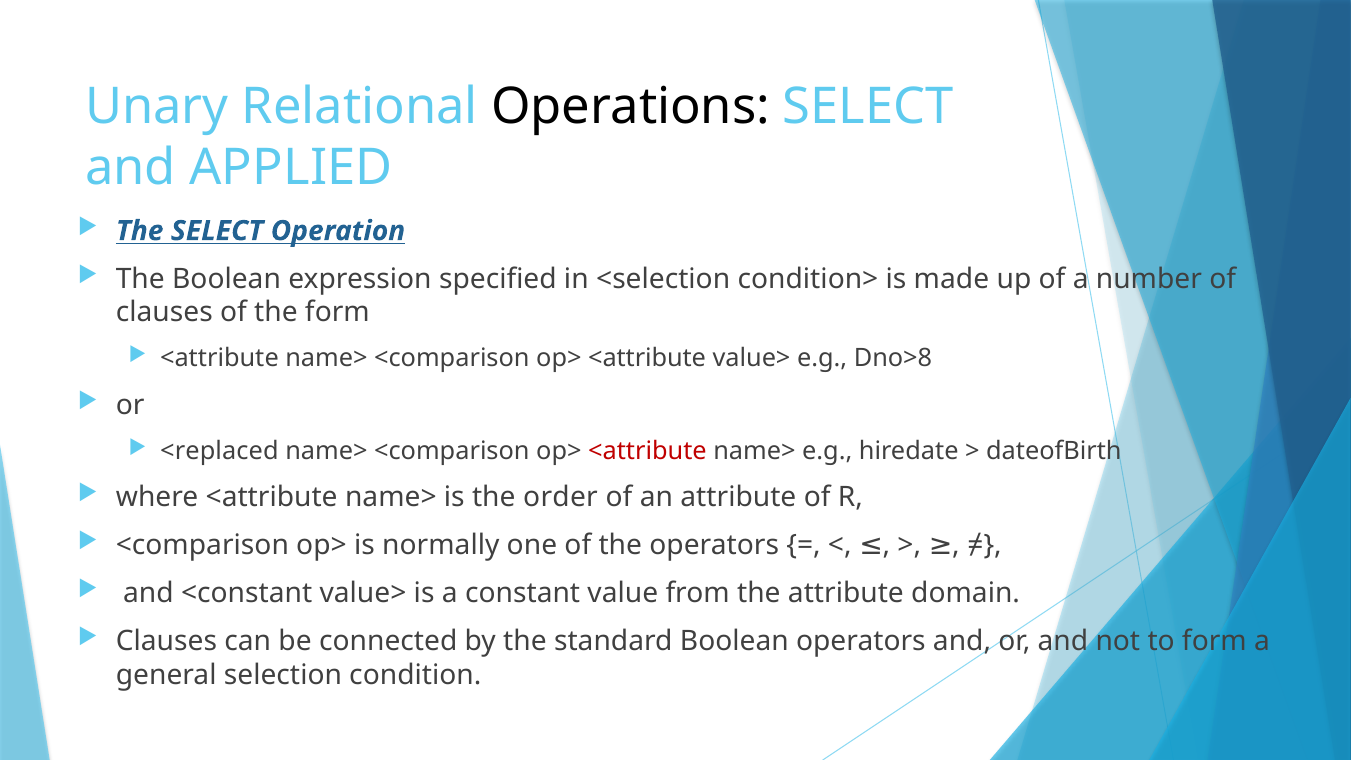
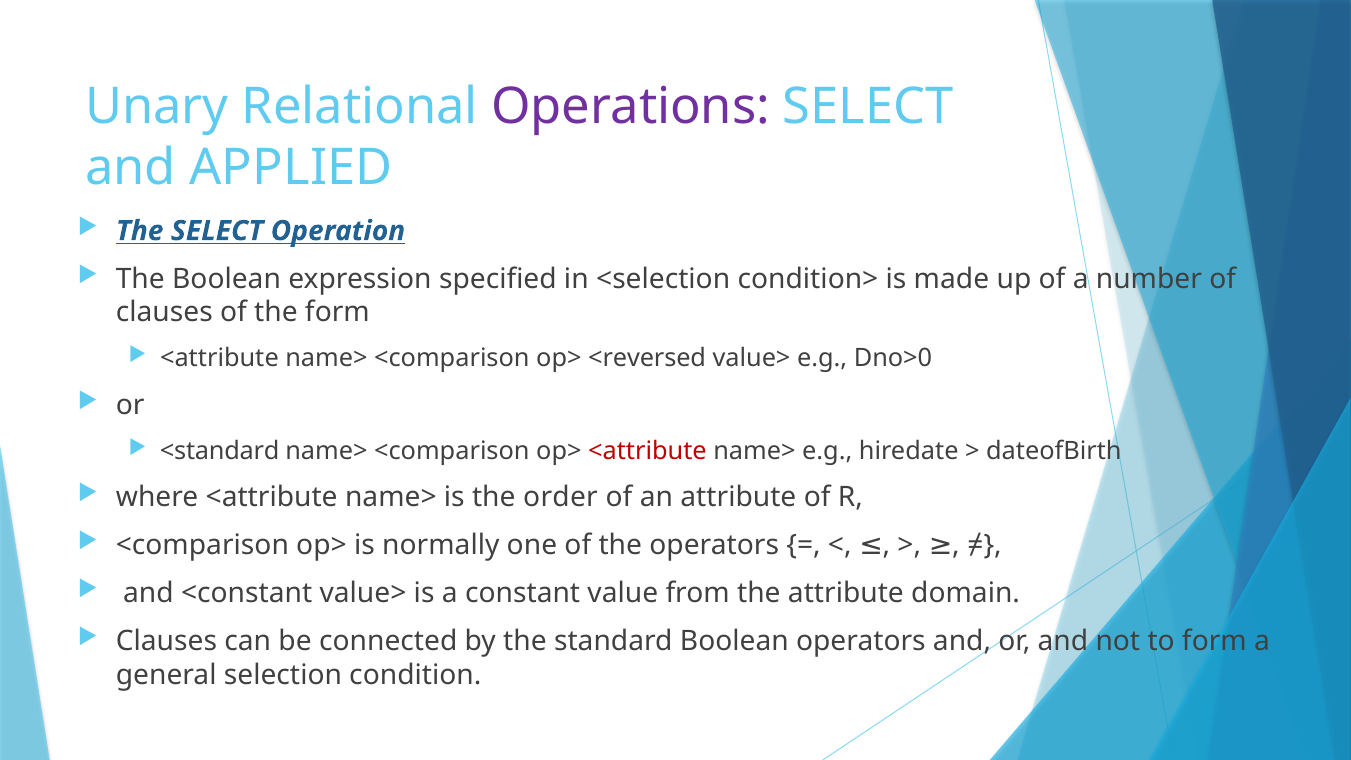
Operations colour: black -> purple
<attribute at (647, 359): <attribute -> <reversed
Dno>8: Dno>8 -> Dno>0
<replaced: <replaced -> <standard
